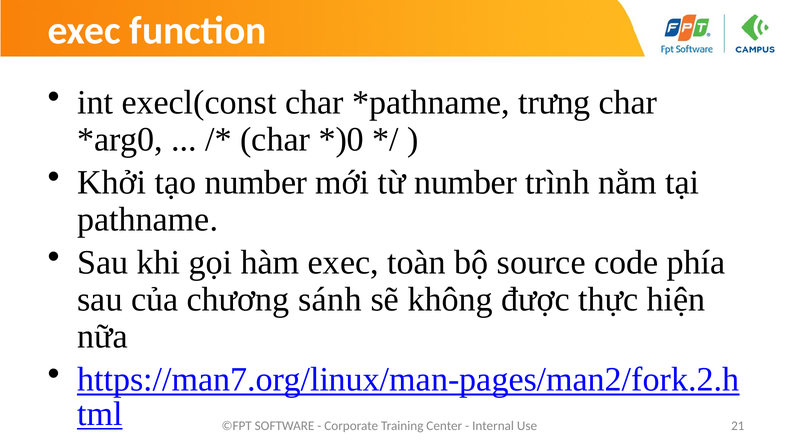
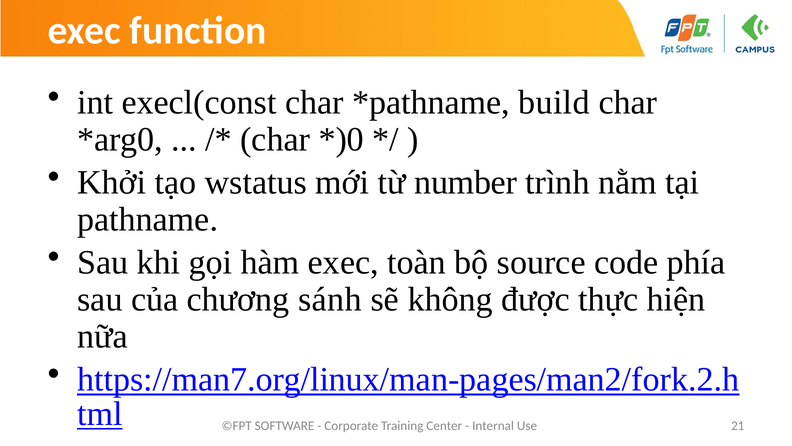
trưng: trưng -> build
tạo number: number -> wstatus
